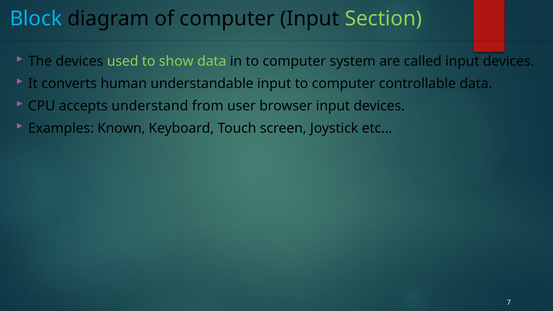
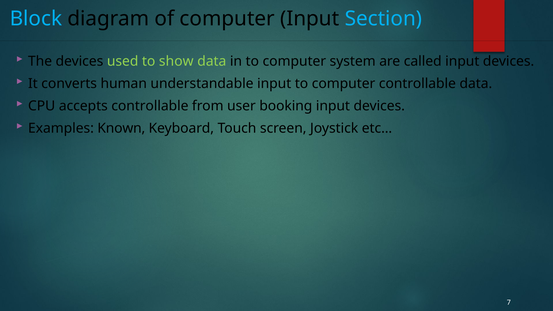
Section colour: light green -> light blue
accepts understand: understand -> controllable
browser: browser -> booking
